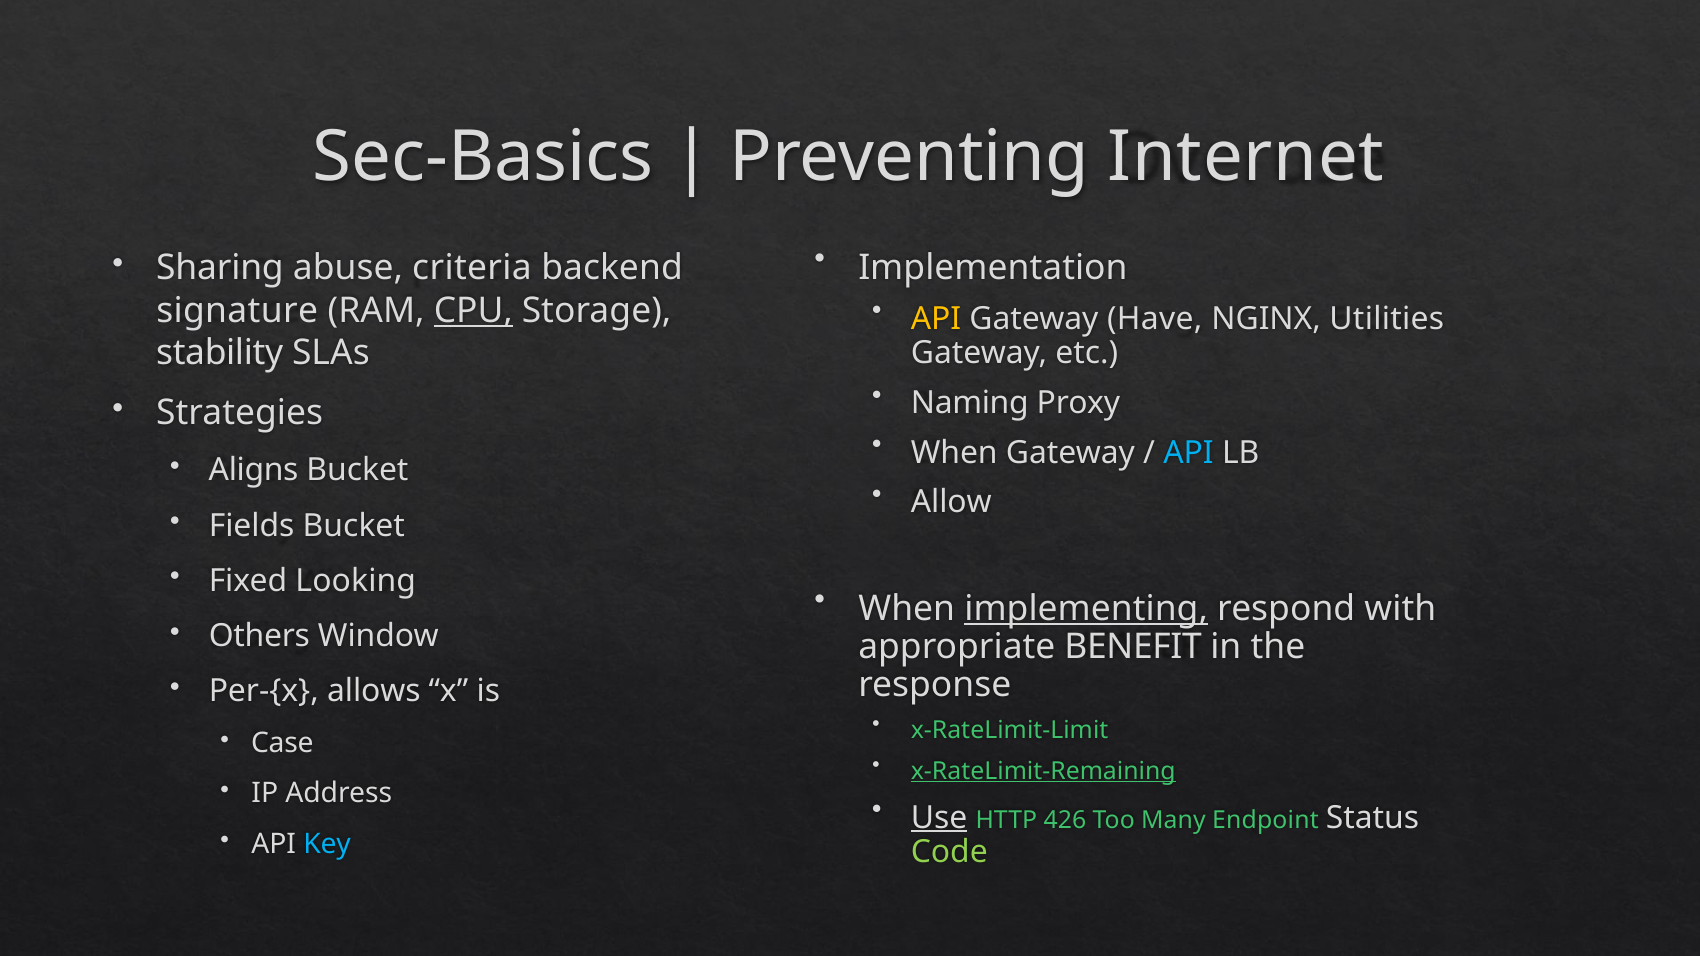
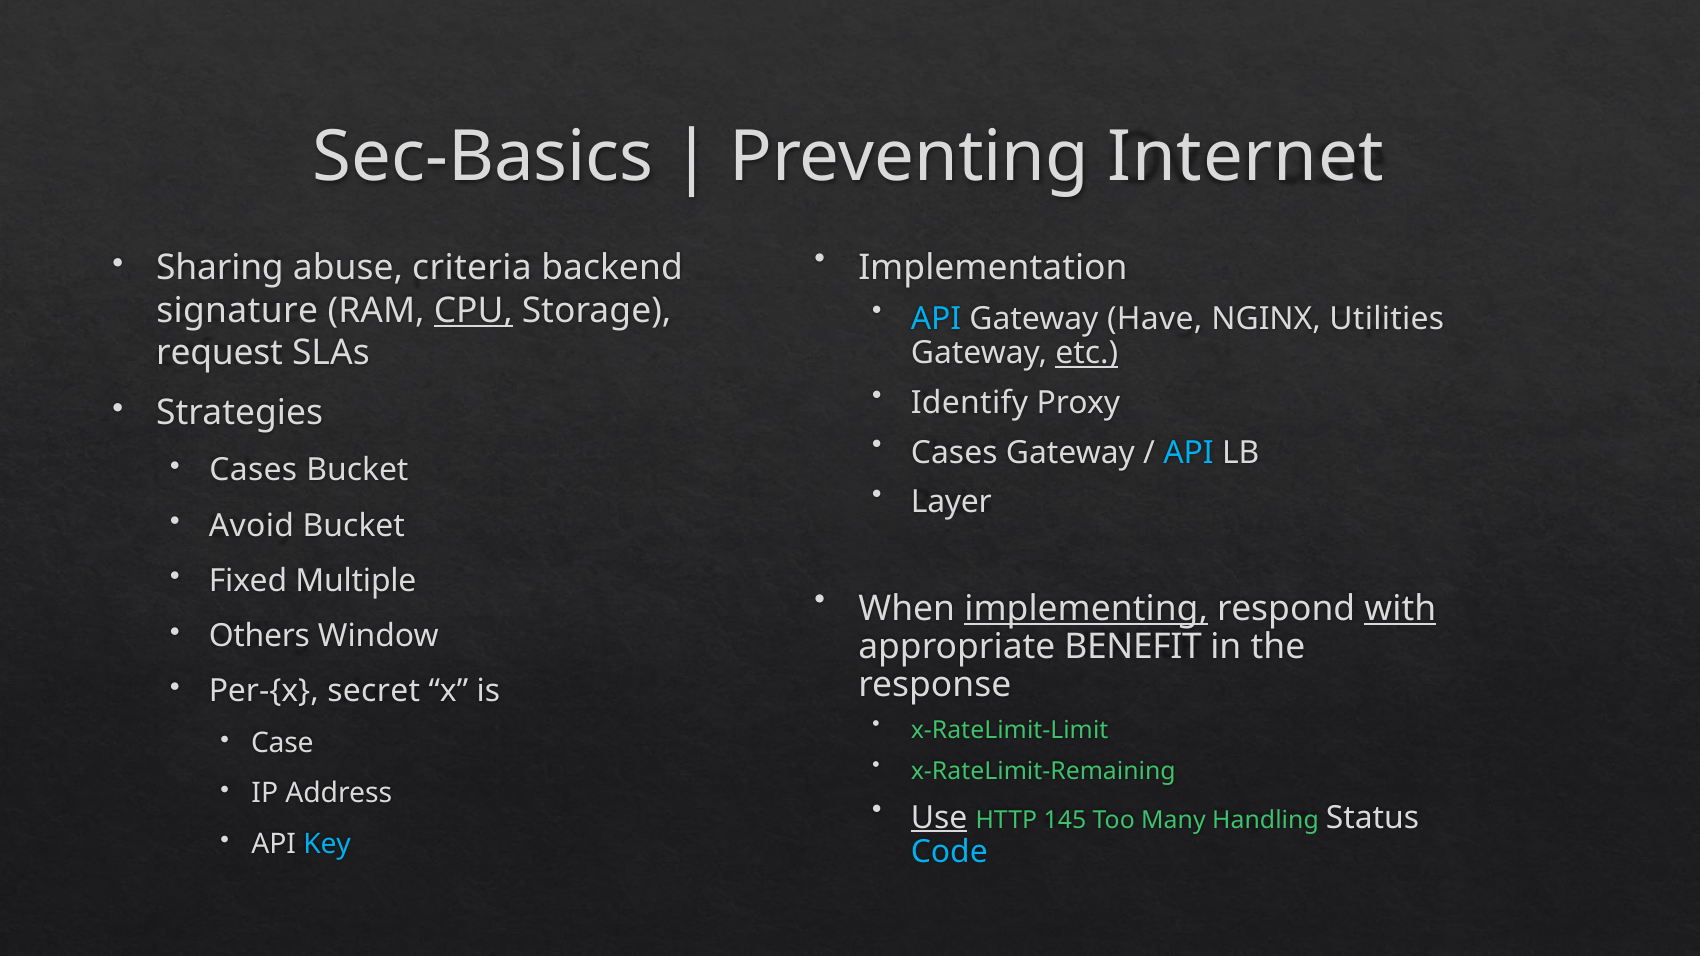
API at (936, 319) colour: yellow -> light blue
stability: stability -> request
etc underline: none -> present
Naming: Naming -> Identify
When at (954, 453): When -> Cases
Aligns at (254, 470): Aligns -> Cases
Allow: Allow -> Layer
Fields: Fields -> Avoid
Looking: Looking -> Multiple
with underline: none -> present
allows: allows -> secret
x-RateLimit-Remaining underline: present -> none
426: 426 -> 145
Endpoint: Endpoint -> Handling
Code colour: light green -> light blue
